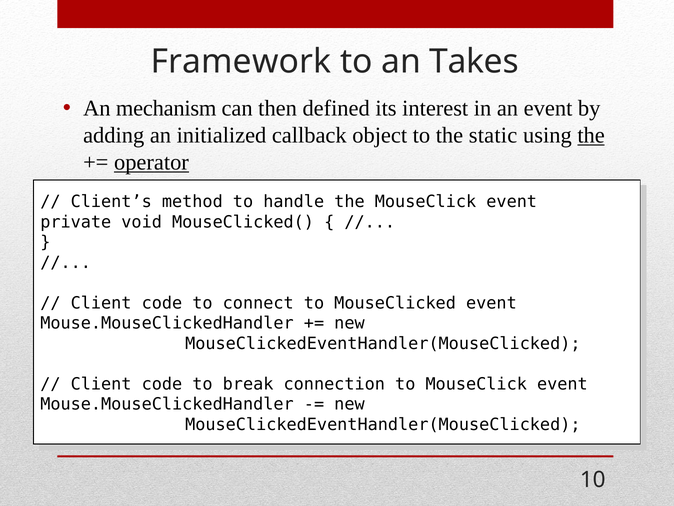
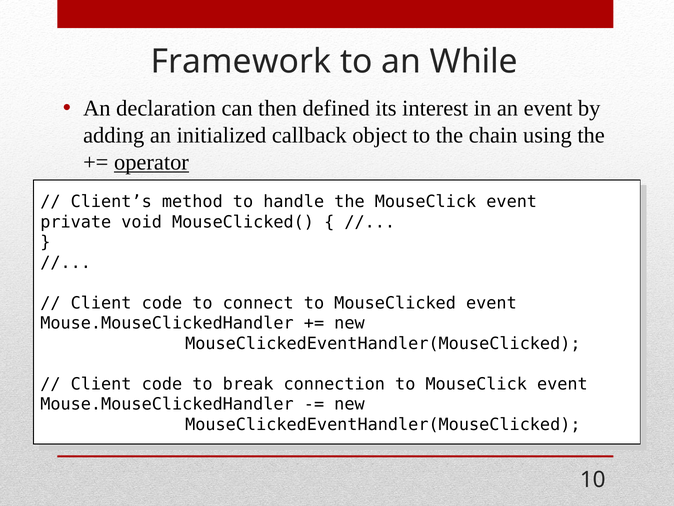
Takes: Takes -> While
mechanism: mechanism -> declaration
static: static -> chain
the at (591, 135) underline: present -> none
